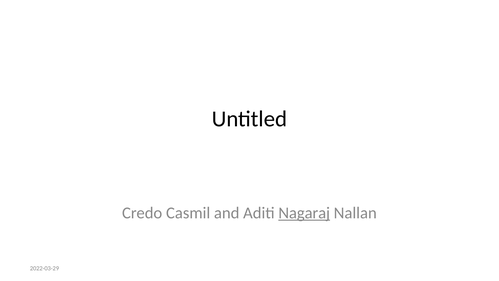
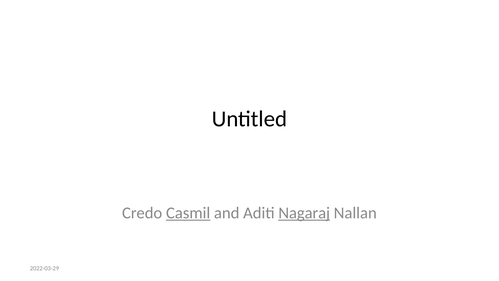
Casmil underline: none -> present
